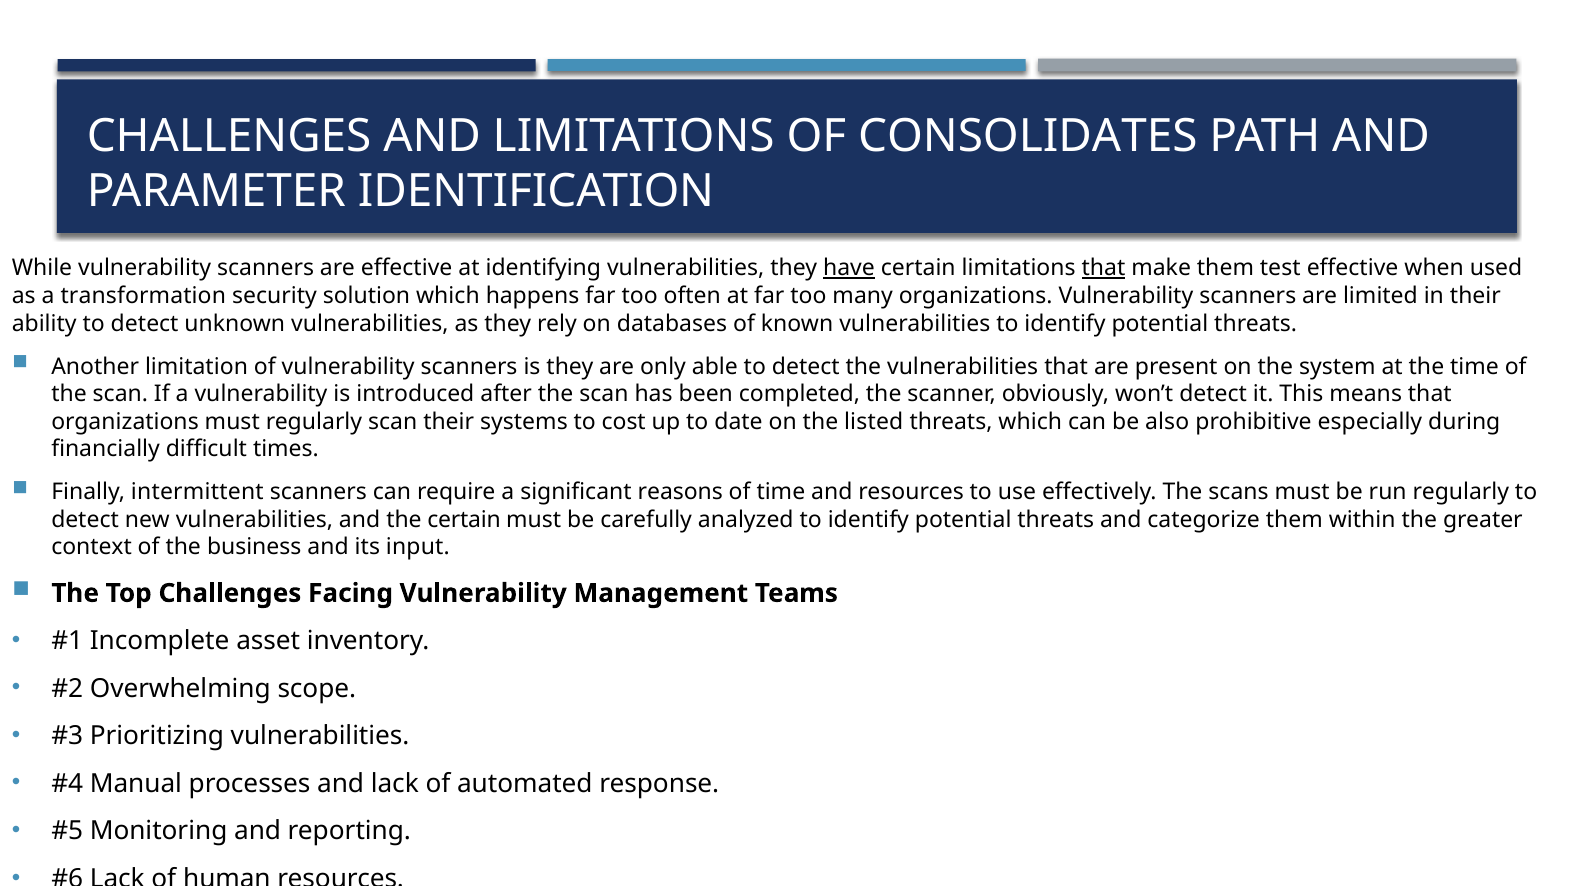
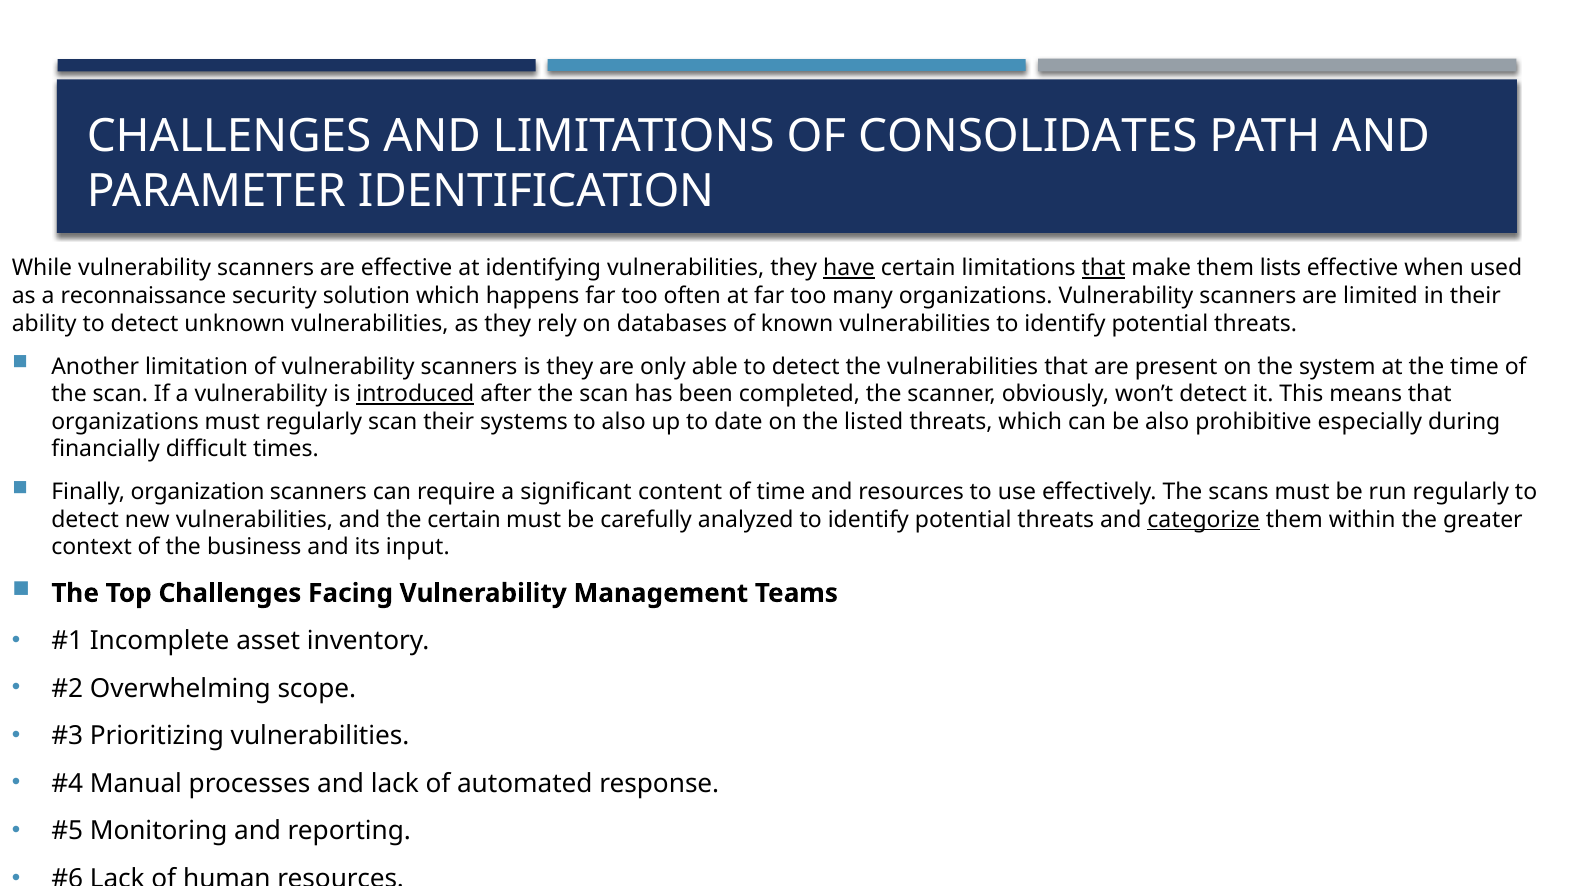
test: test -> lists
transformation: transformation -> reconnaissance
introduced underline: none -> present
to cost: cost -> also
intermittent: intermittent -> organization
reasons: reasons -> content
categorize underline: none -> present
